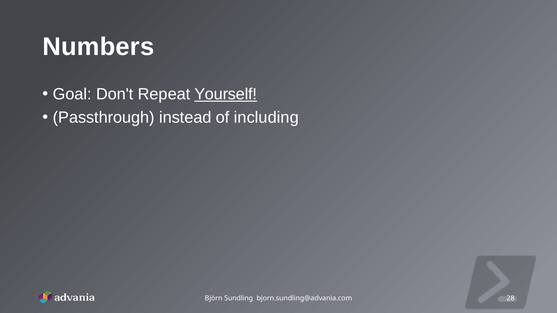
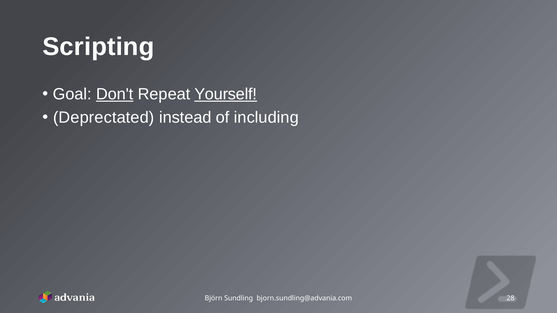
Numbers: Numbers -> Scripting
Don't underline: none -> present
Passthrough: Passthrough -> Deprectated
